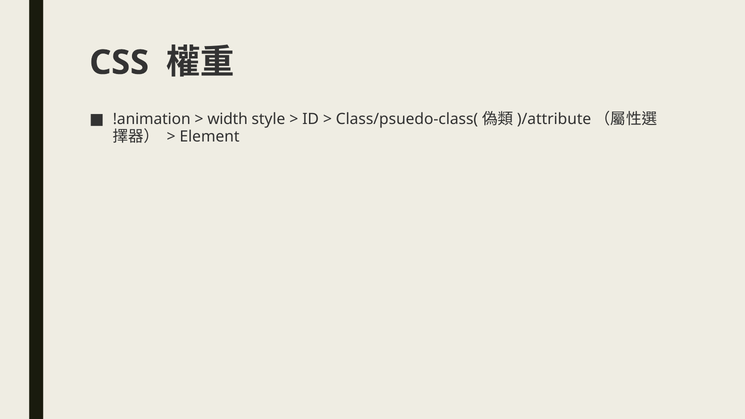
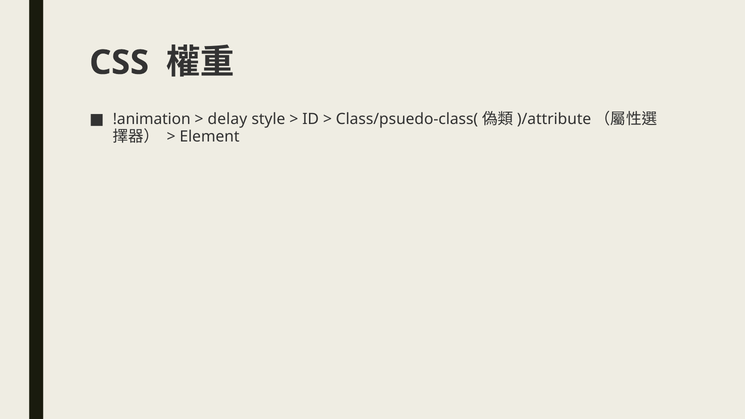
width: width -> delay
